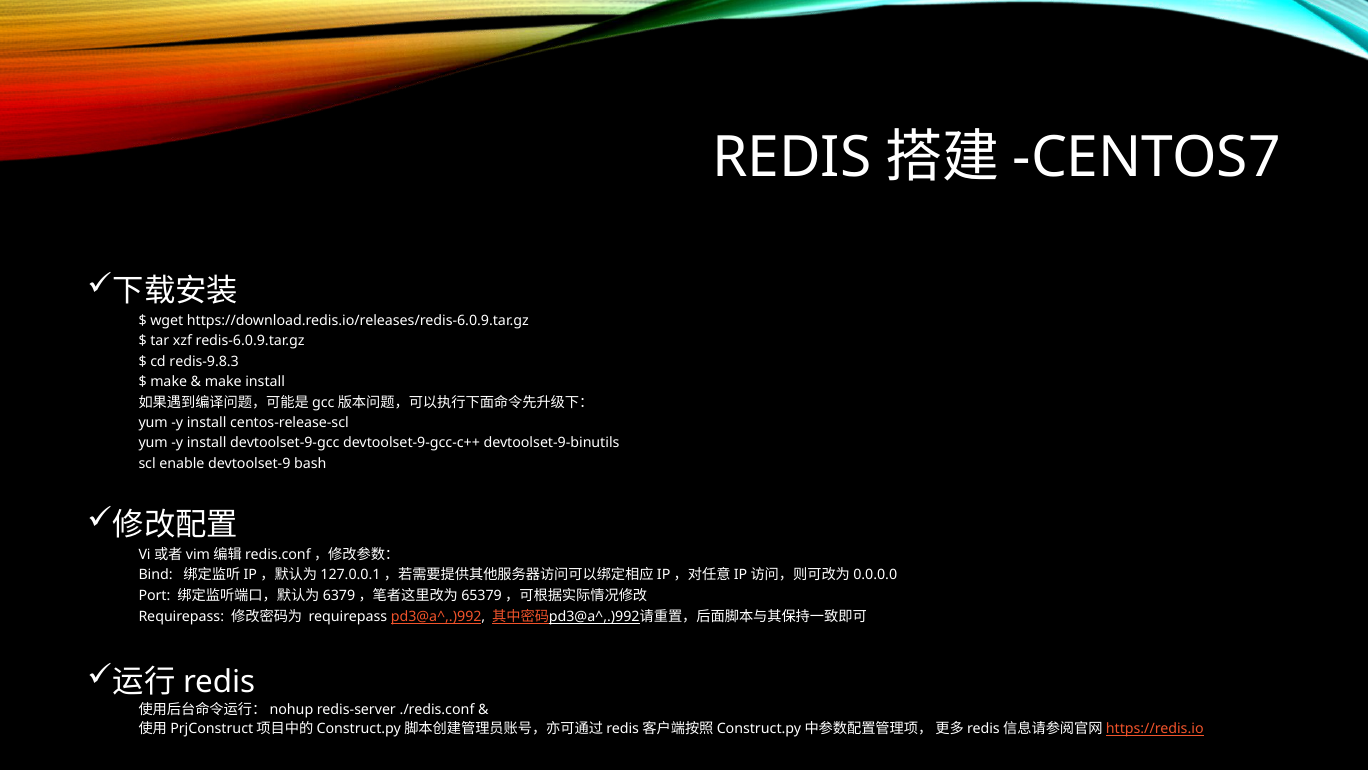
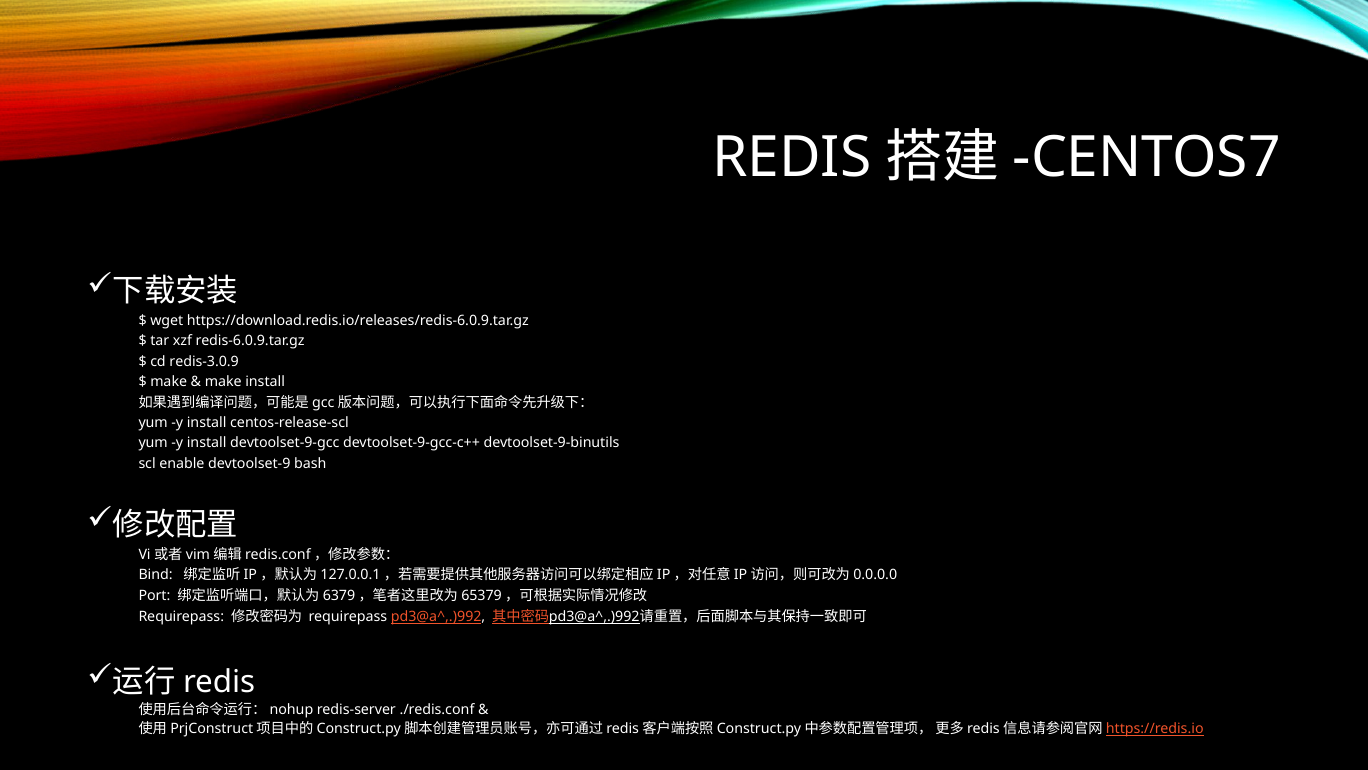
redis-9.8.3: redis-9.8.3 -> redis-3.0.9
